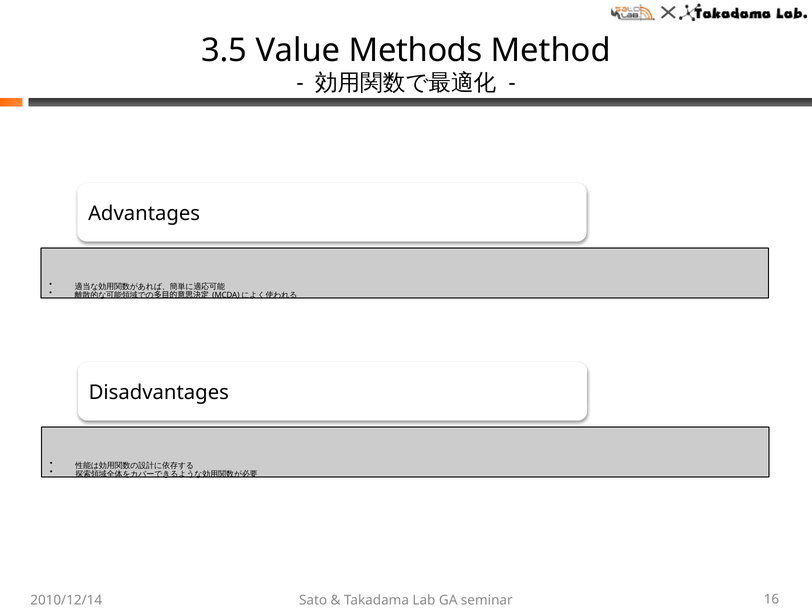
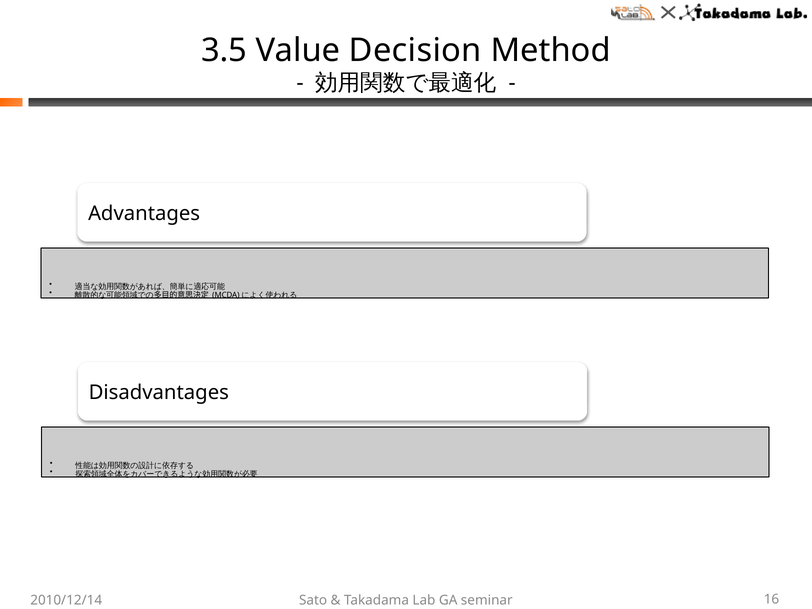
Methods: Methods -> Decision
